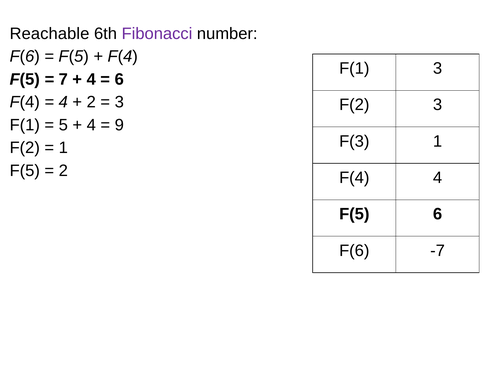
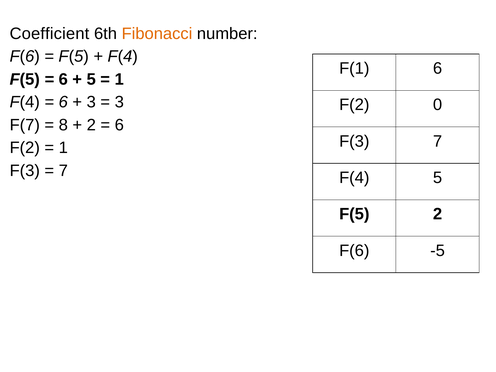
Reachable: Reachable -> Coefficient
Fibonacci colour: purple -> orange
F(1 3: 3 -> 6
7 at (63, 79): 7 -> 6
4 at (91, 79): 4 -> 5
6 at (119, 79): 6 -> 1
4 at (63, 102): 4 -> 6
2 at (91, 102): 2 -> 3
F(2 3: 3 -> 0
F(1 at (25, 125): F(1 -> F(7
5: 5 -> 8
4 at (91, 125): 4 -> 2
9 at (119, 125): 9 -> 6
F(3 1: 1 -> 7
F(5 at (25, 171): F(5 -> F(3
2 at (63, 171): 2 -> 7
F(4 4: 4 -> 5
F(5 6: 6 -> 2
-7: -7 -> -5
